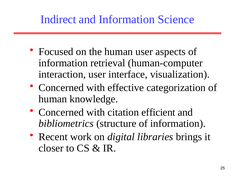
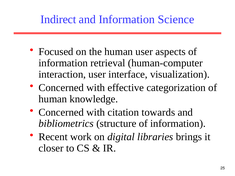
efficient: efficient -> towards
